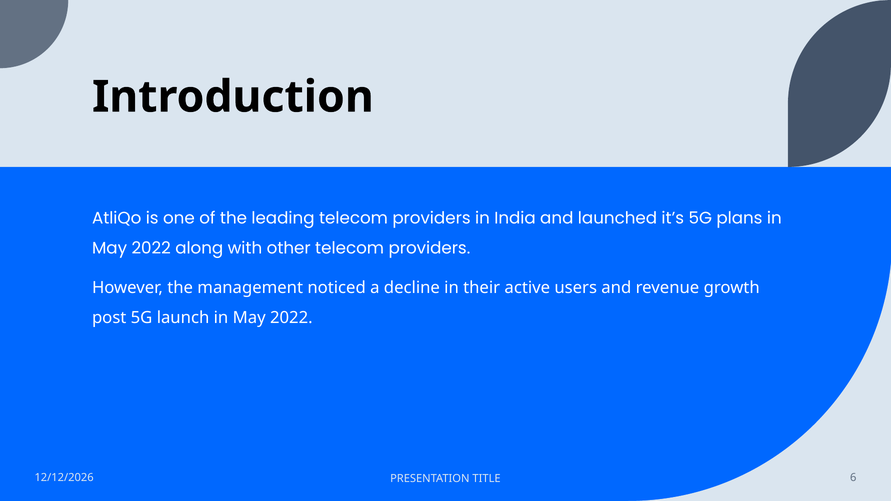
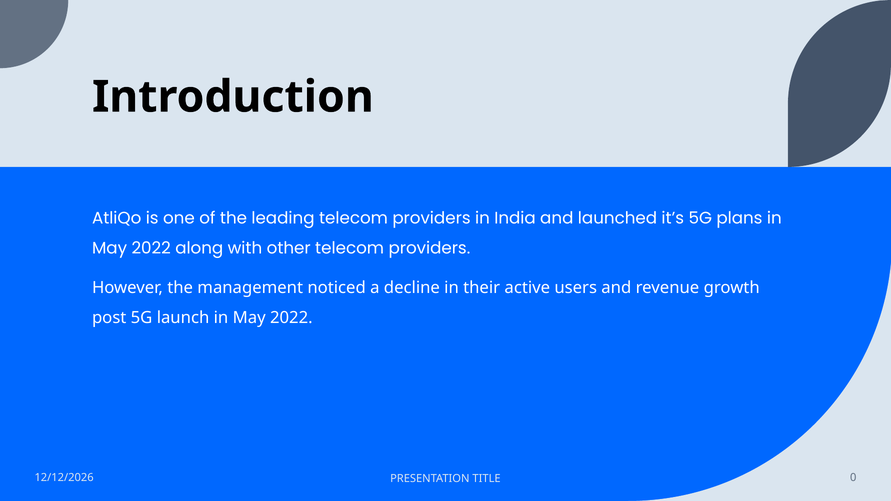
6: 6 -> 0
